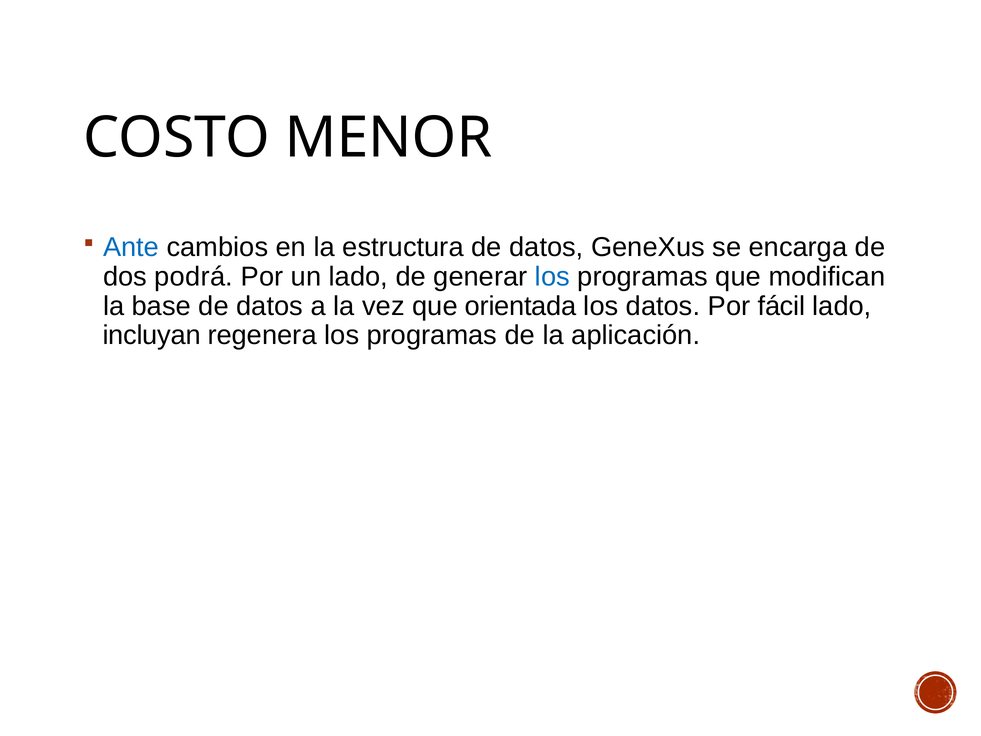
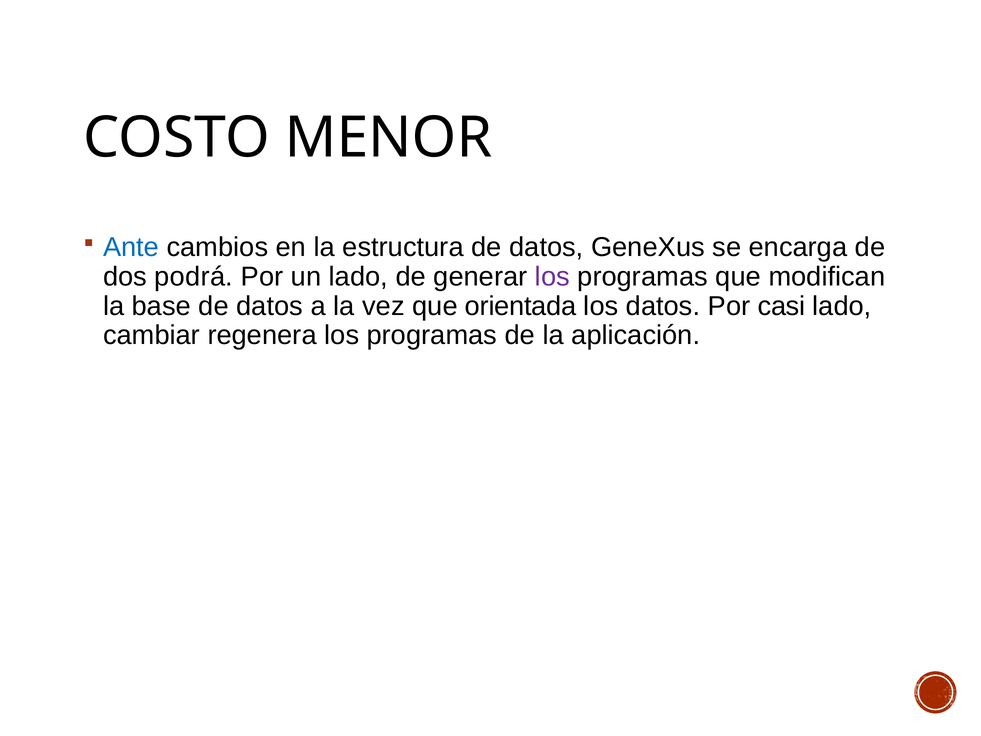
los at (552, 276) colour: blue -> purple
fácil: fácil -> casi
incluyan: incluyan -> cambiar
